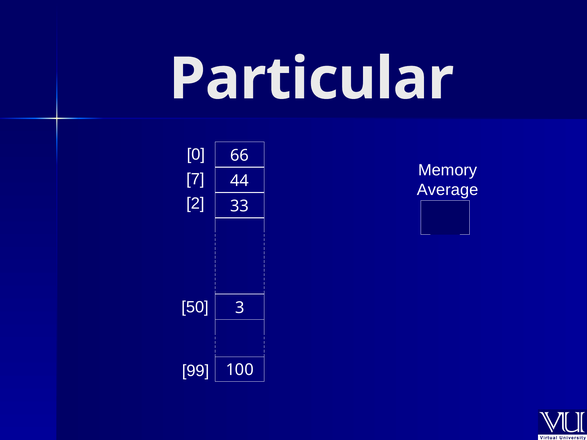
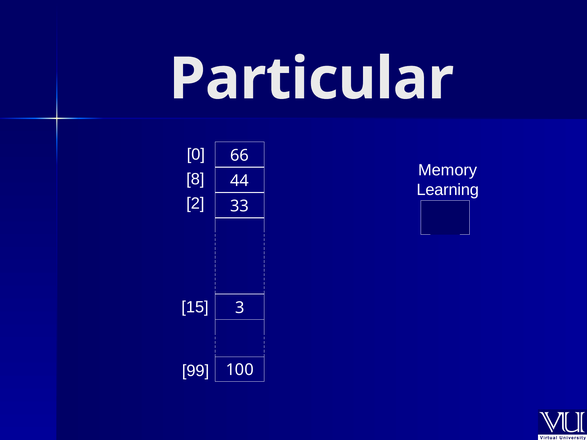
7: 7 -> 8
Average: Average -> Learning
50: 50 -> 15
